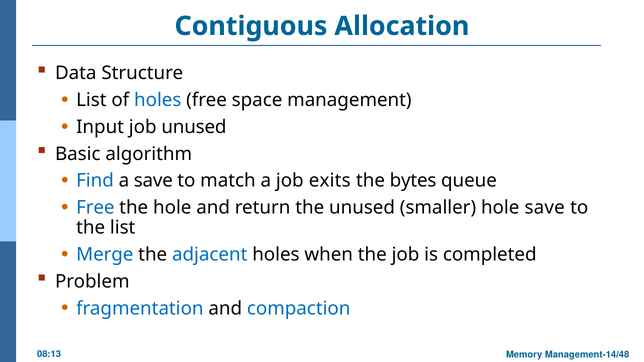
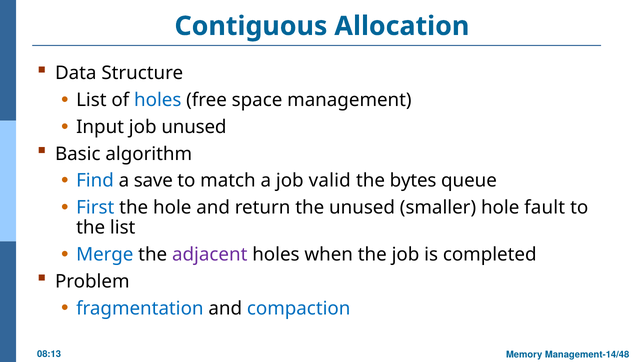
exits: exits -> valid
Free at (95, 208): Free -> First
hole save: save -> fault
adjacent colour: blue -> purple
